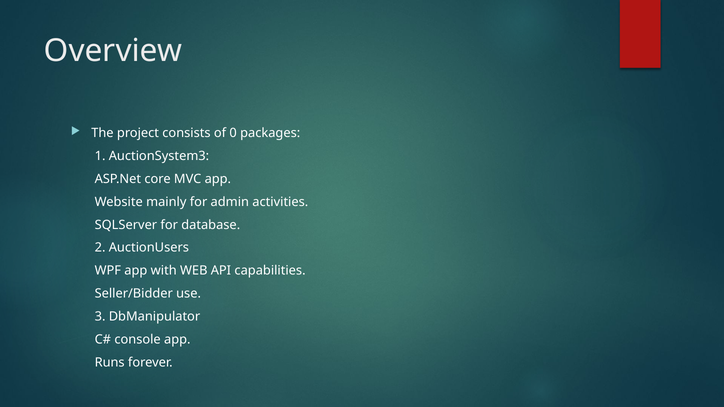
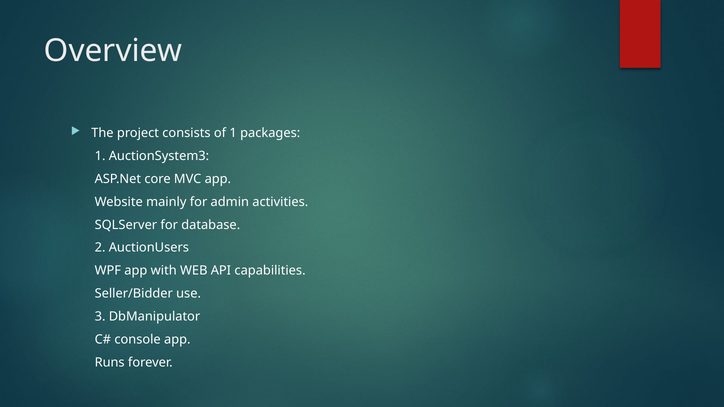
of 0: 0 -> 1
